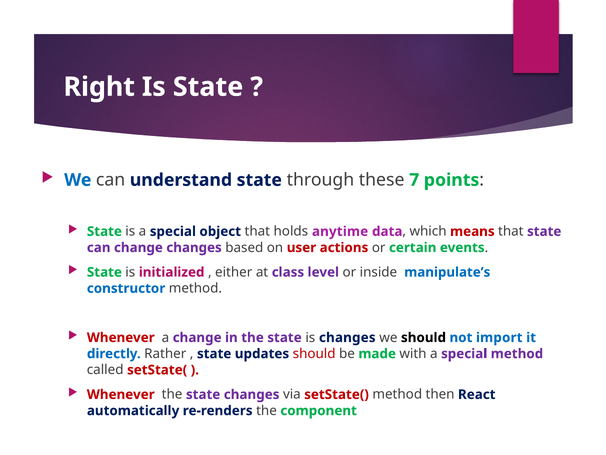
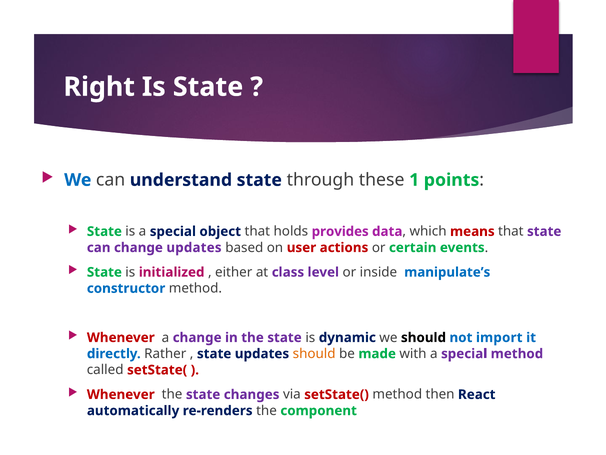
7: 7 -> 1
anytime: anytime -> provides
change changes: changes -> updates
is changes: changes -> dynamic
should at (314, 353) colour: red -> orange
